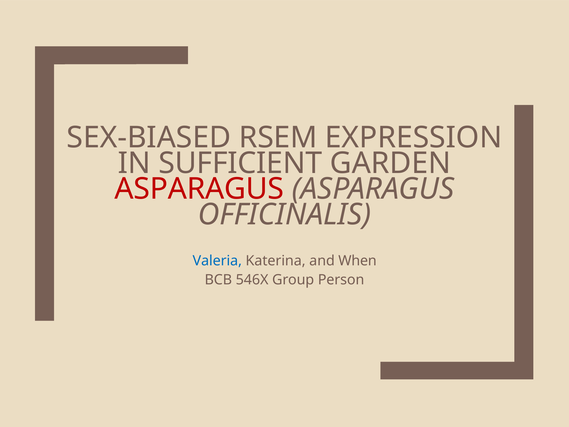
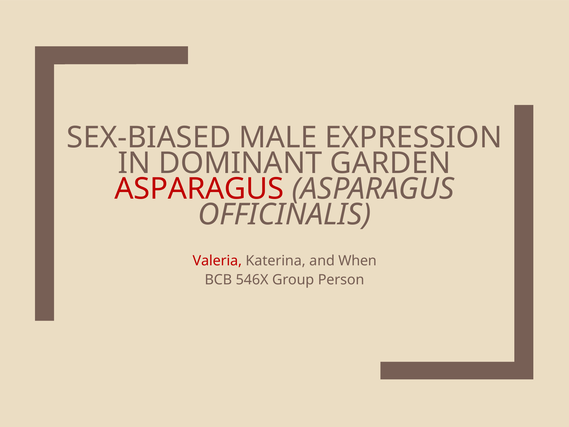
RSEM: RSEM -> MALE
SUFFICIENT: SUFFICIENT -> DOMINANT
Valeria colour: blue -> red
